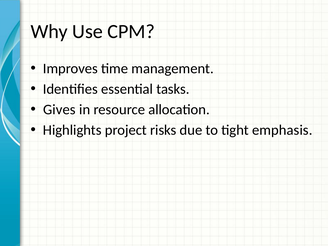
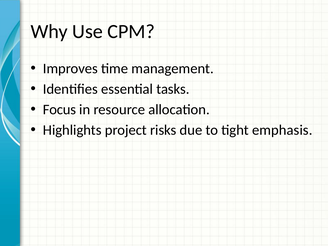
Gives: Gives -> Focus
